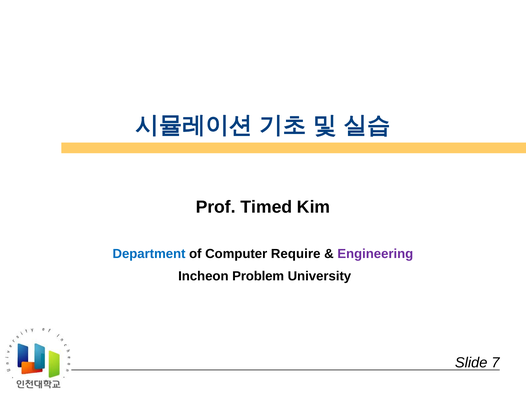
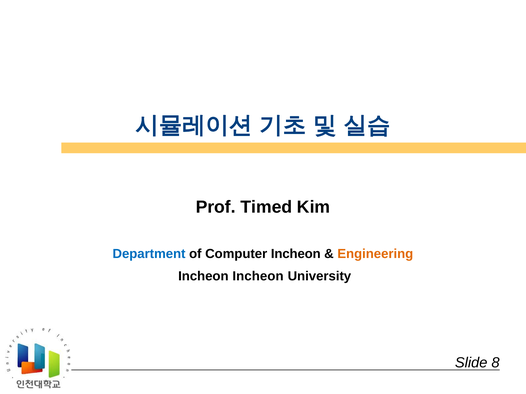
Computer Require: Require -> Incheon
Engineering colour: purple -> orange
Incheon Problem: Problem -> Incheon
7: 7 -> 8
